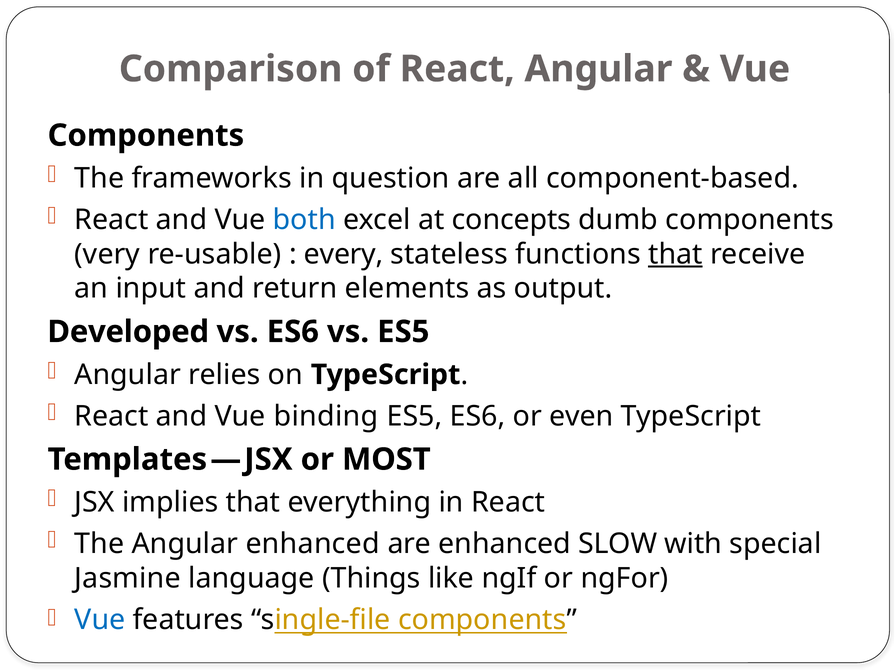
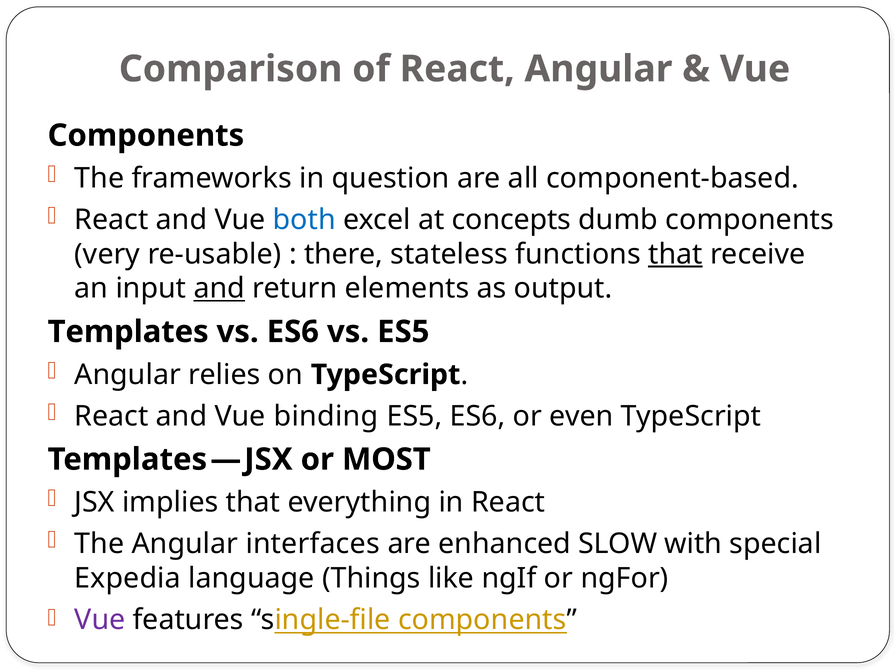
every: every -> there
and at (219, 289) underline: none -> present
Developed at (128, 332): Developed -> Templates
Angular enhanced: enhanced -> interfaces
Jasmine: Jasmine -> Expedia
Vue at (100, 620) colour: blue -> purple
